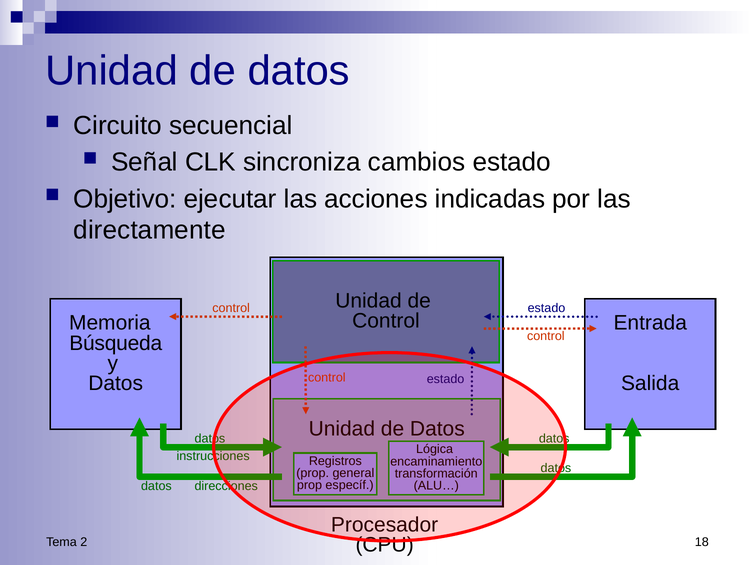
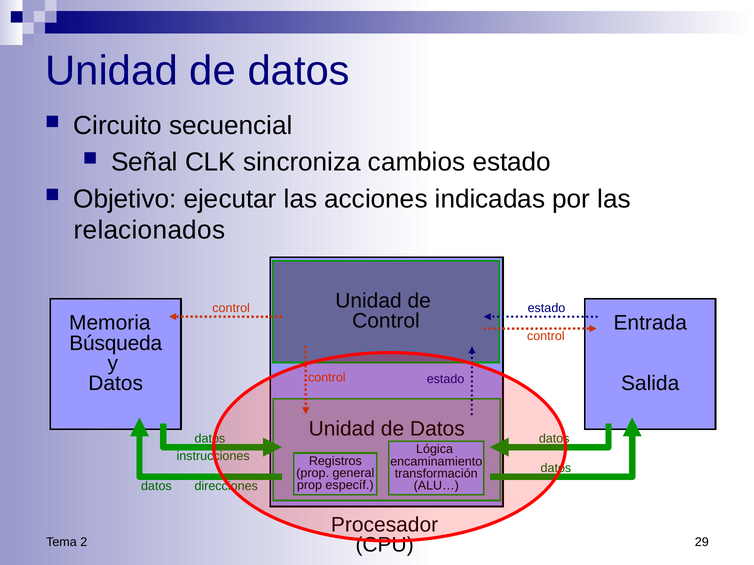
directamente: directamente -> relacionados
18: 18 -> 29
